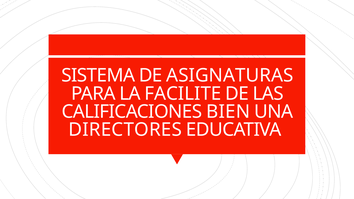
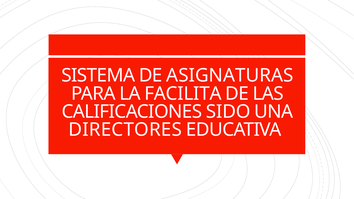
FACILITE: FACILITE -> FACILITA
BIEN: BIEN -> SIDO
